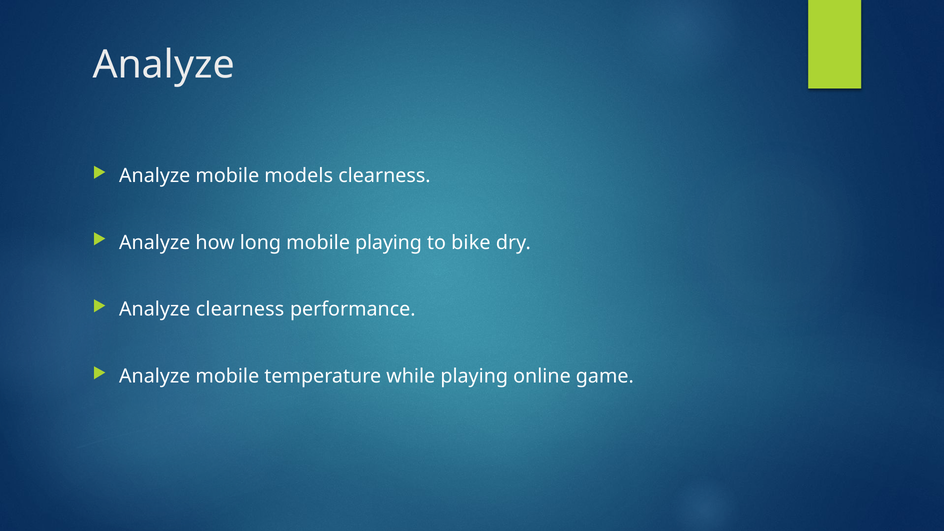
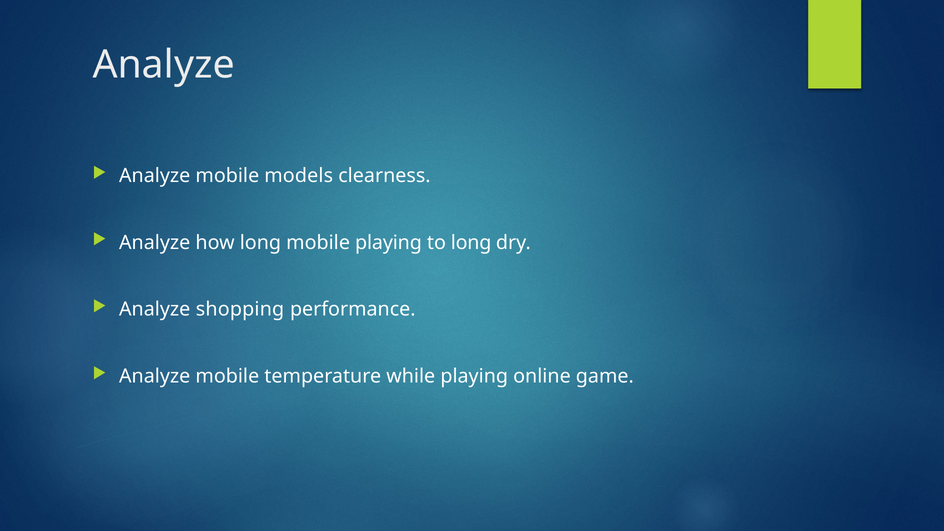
to bike: bike -> long
Analyze clearness: clearness -> shopping
